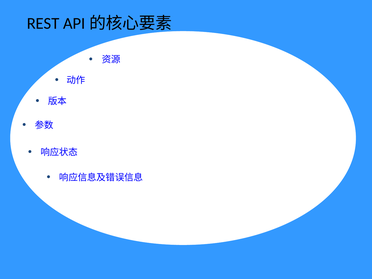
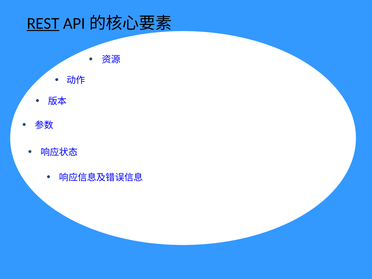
REST underline: none -> present
